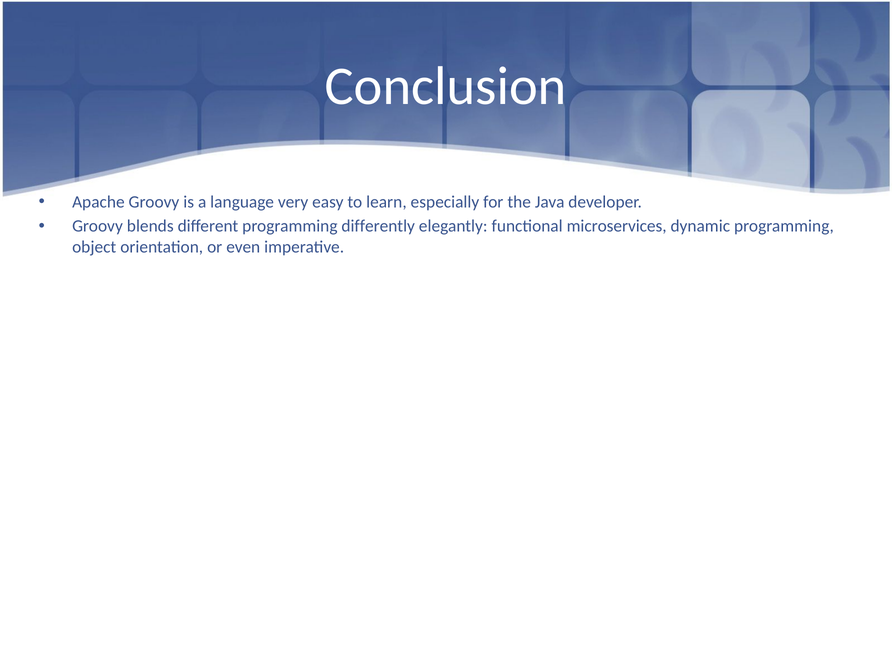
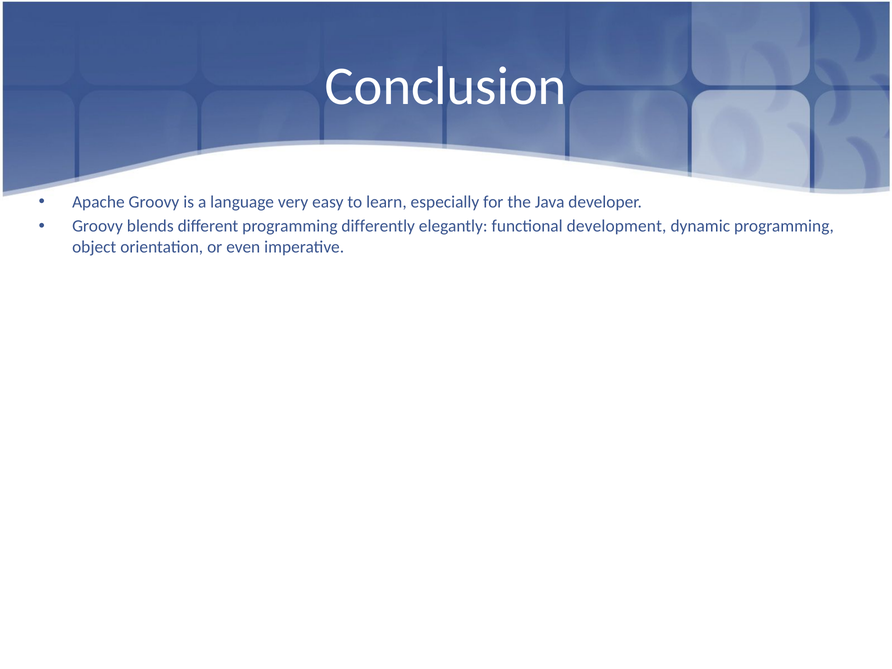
microservices: microservices -> development
